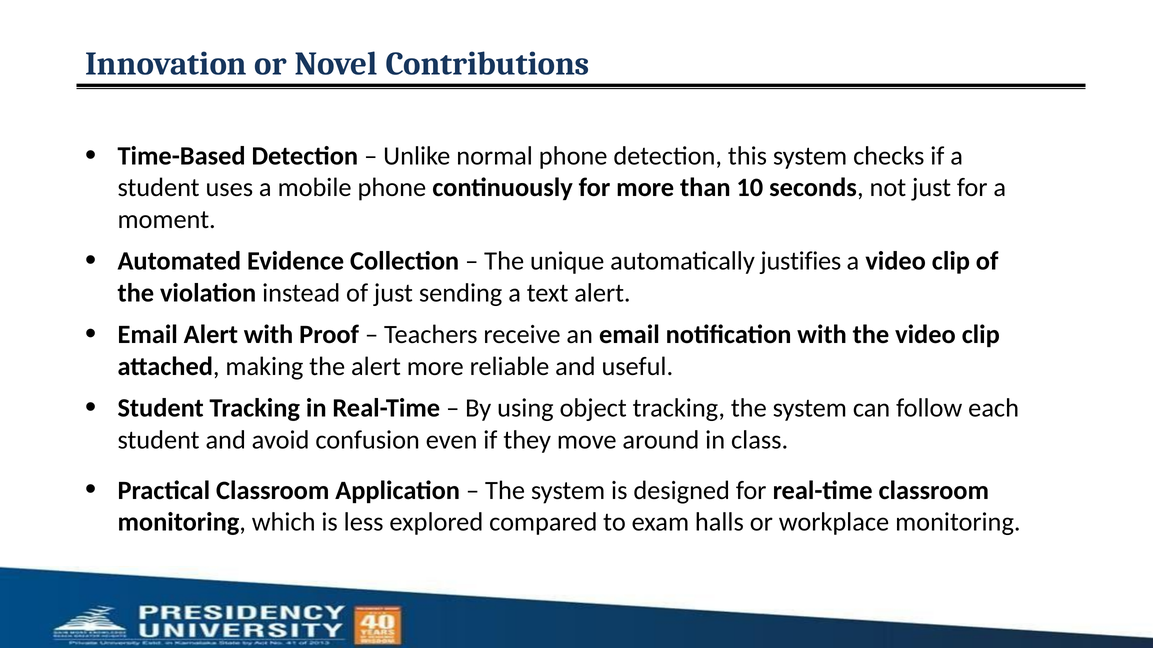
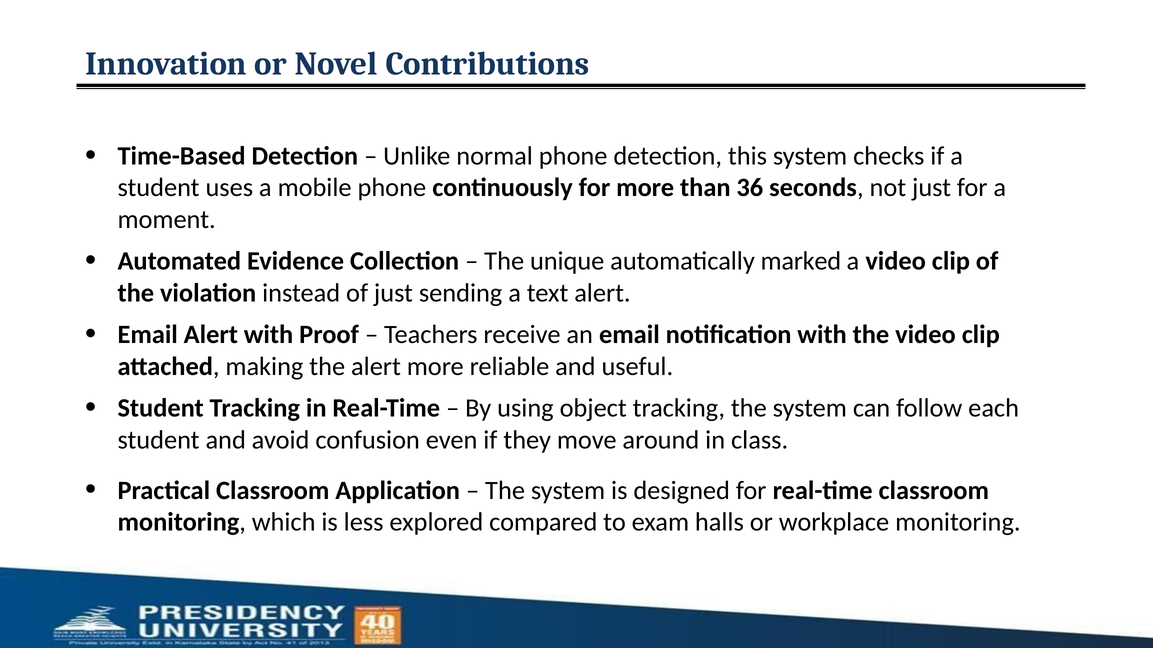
10: 10 -> 36
justifies: justifies -> marked
